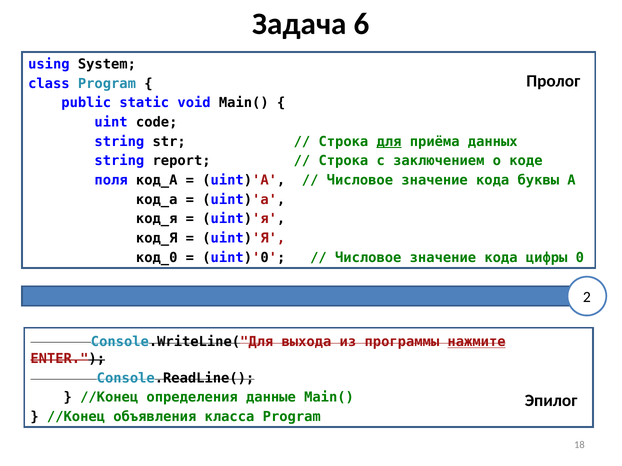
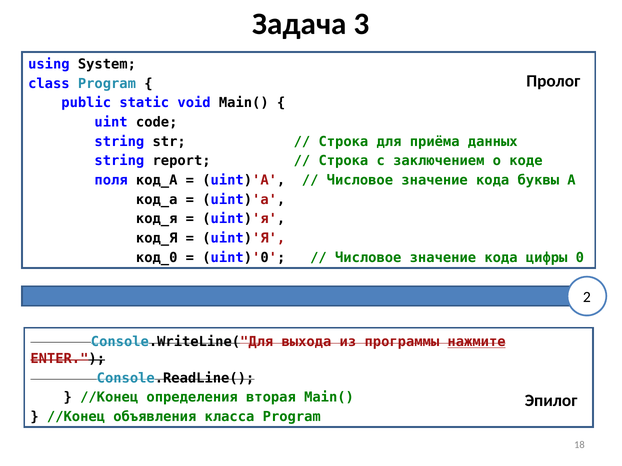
6: 6 -> 3
для underline: present -> none
данные: данные -> вторая
